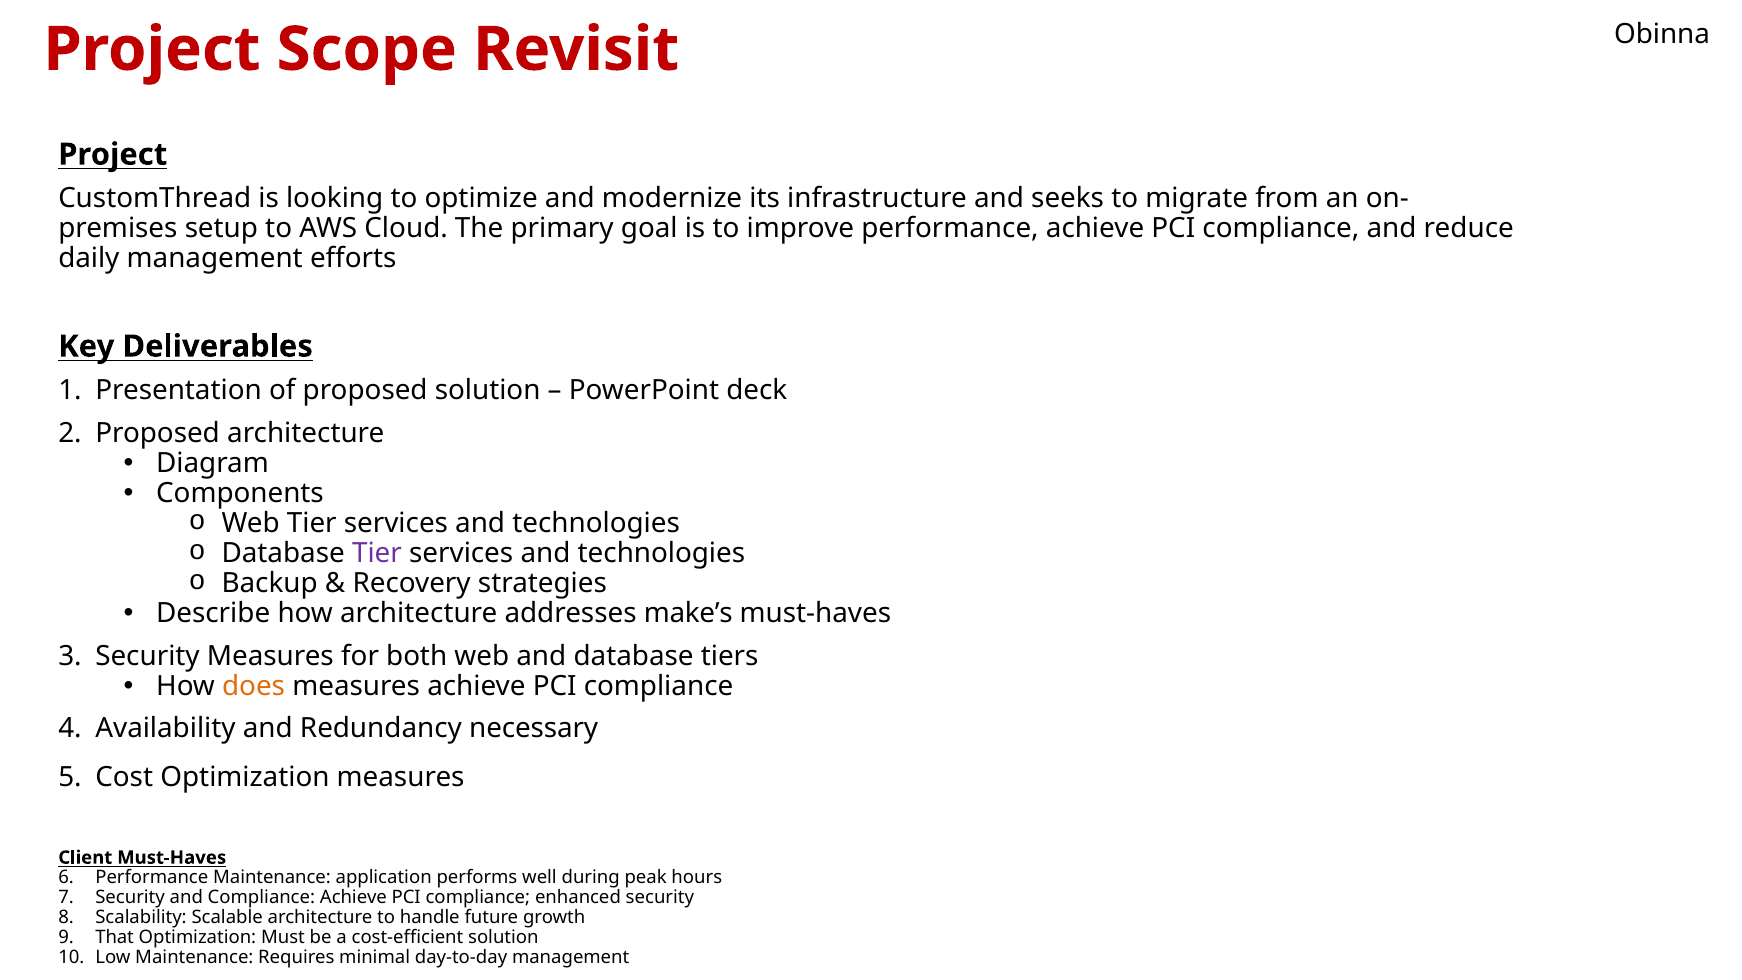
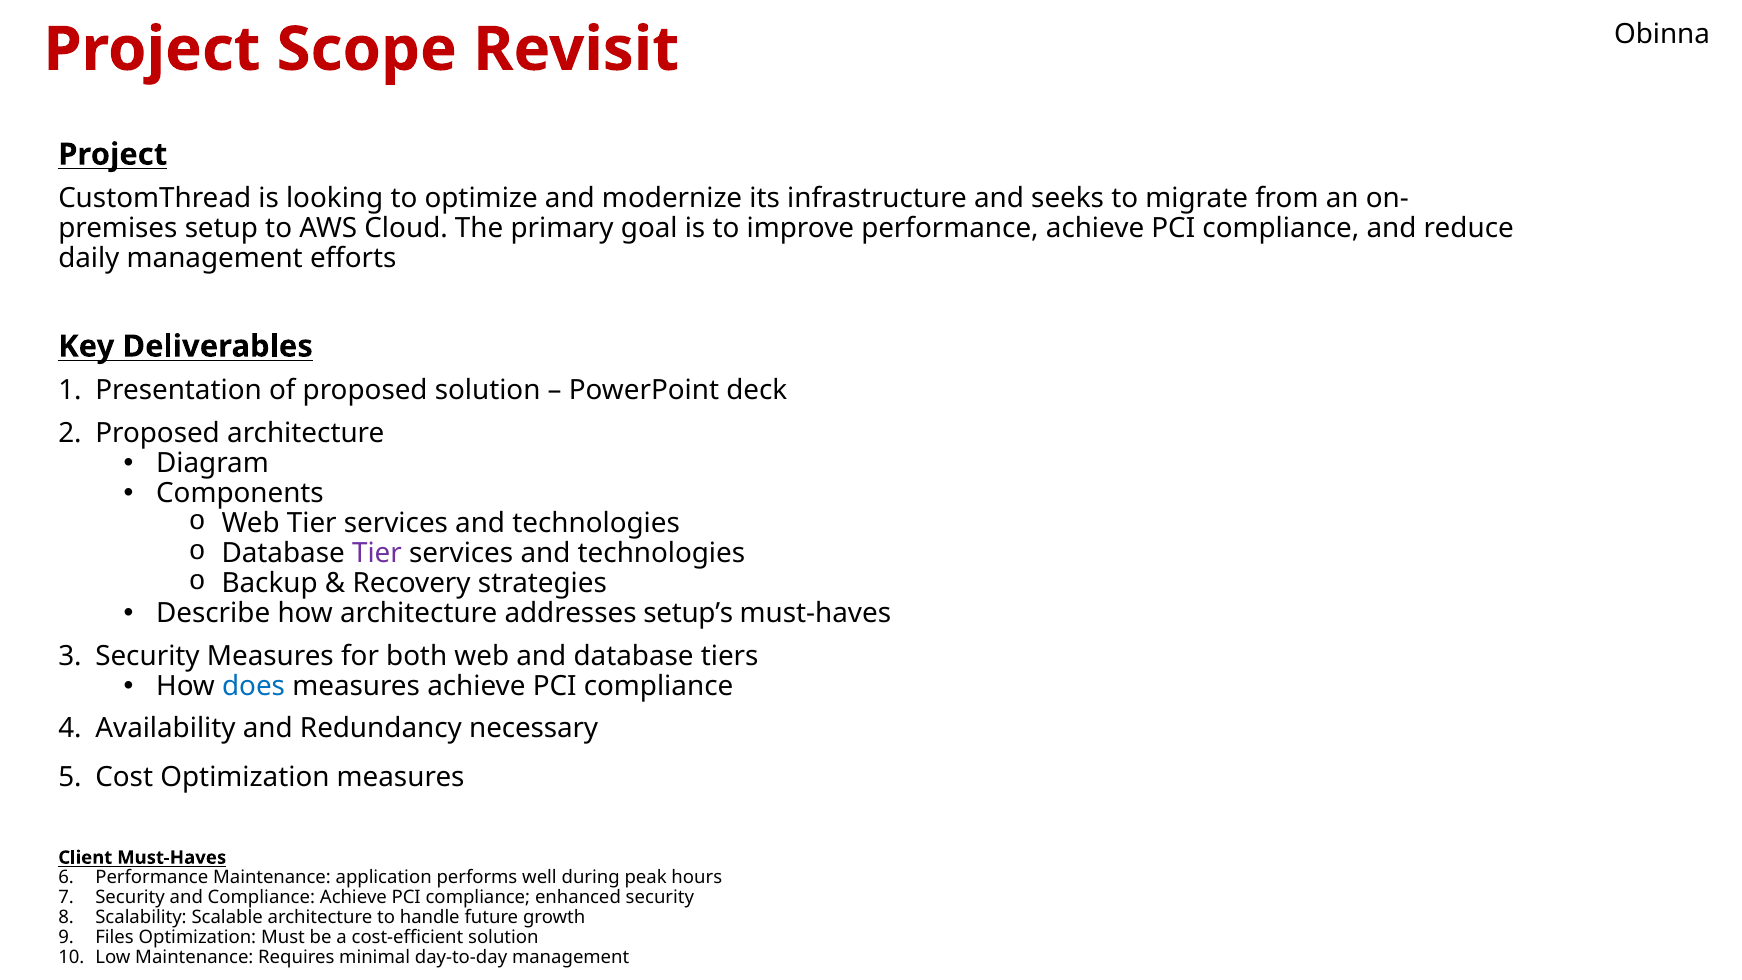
make’s: make’s -> setup’s
does colour: orange -> blue
That: That -> Files
